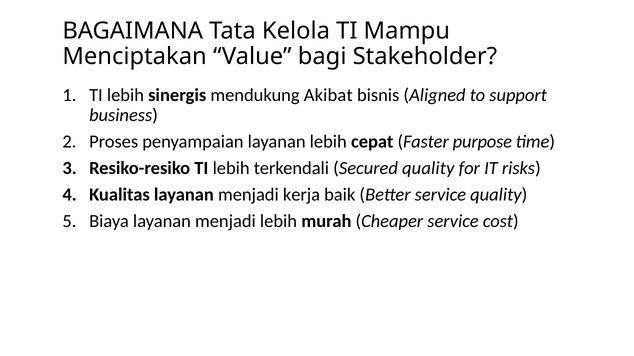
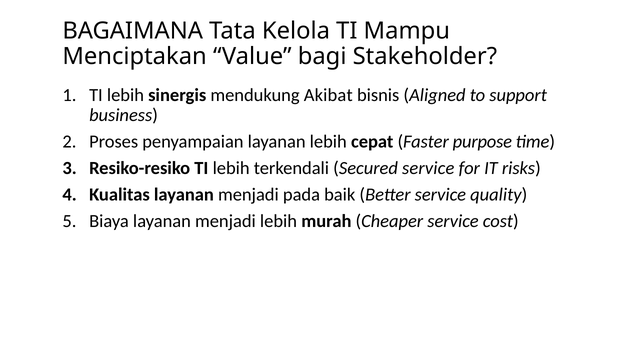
Secured quality: quality -> service
kerja: kerja -> pada
